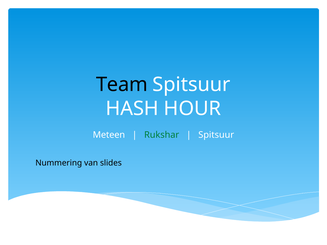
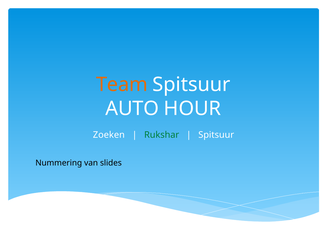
Team colour: black -> orange
HASH: HASH -> AUTO
Meteen: Meteen -> Zoeken
